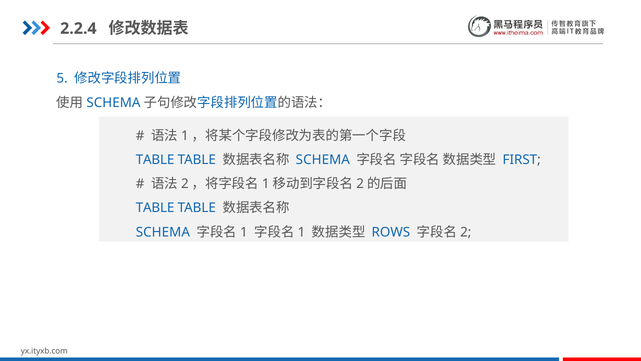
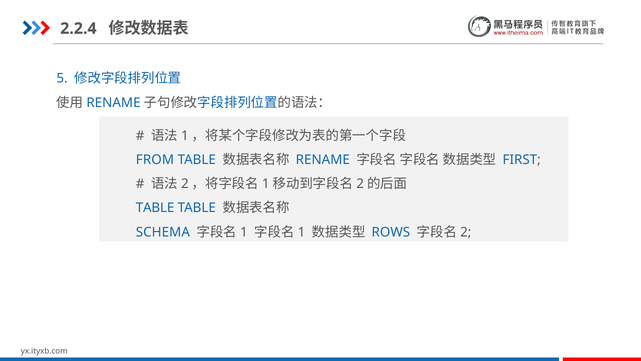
SCHEMA at (113, 103): SCHEMA -> RENAME
TABLE at (155, 160): TABLE -> FROM
SCHEMA at (323, 160): SCHEMA -> RENAME
